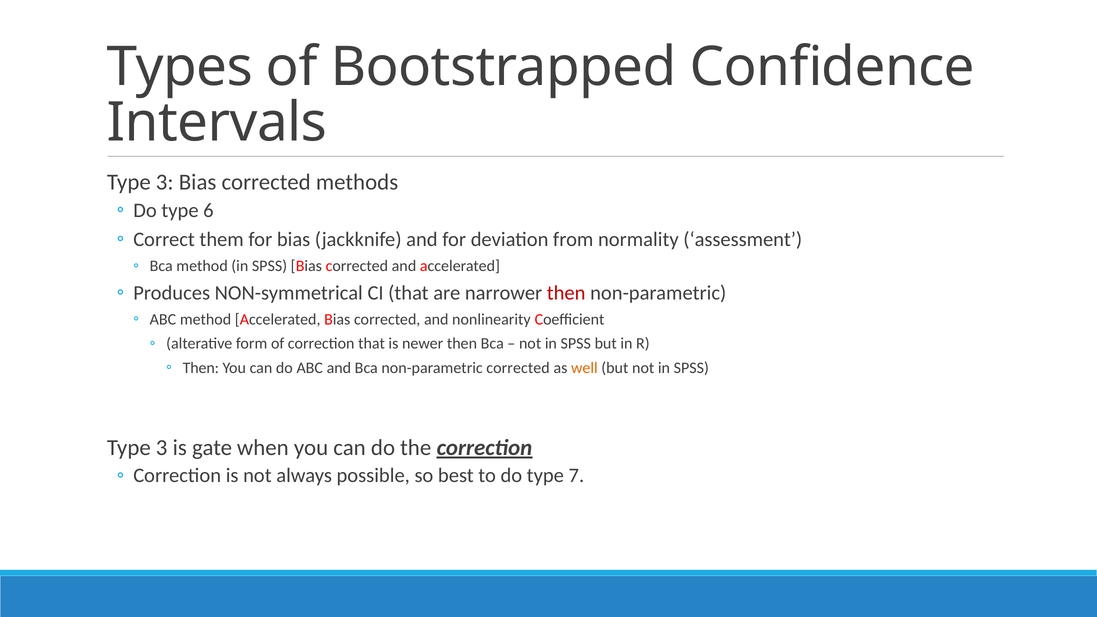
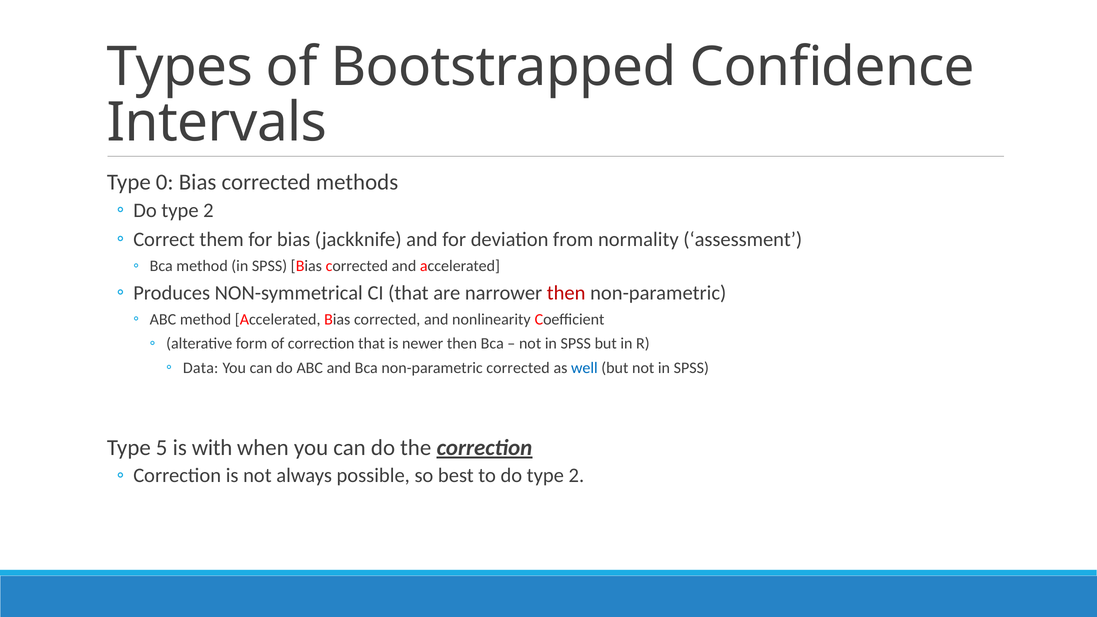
3 at (165, 182): 3 -> 0
6 at (208, 210): 6 -> 2
Then at (201, 368): Then -> Data
well colour: orange -> blue
3 at (162, 448): 3 -> 5
gate: gate -> with
to do type 7: 7 -> 2
